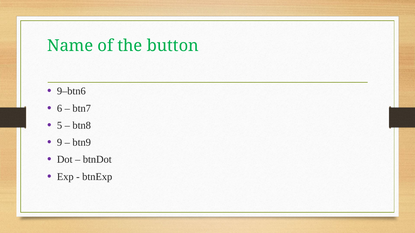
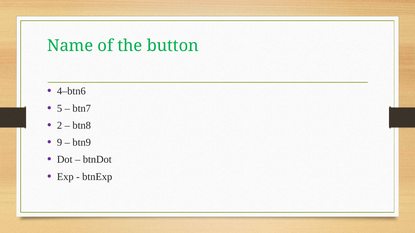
9–btn6: 9–btn6 -> 4–btn6
6: 6 -> 5
5: 5 -> 2
